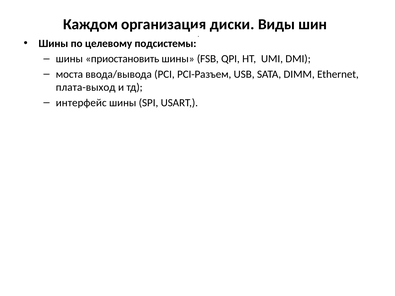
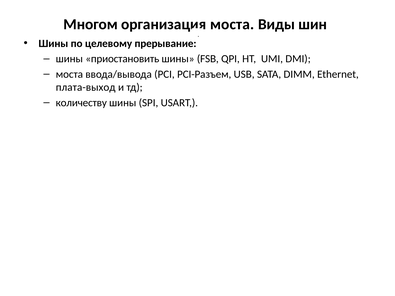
Каждом: Каждом -> Многом
организация диски: диски -> моста
подсистемы: подсистемы -> прерывание
интерфейс: интерфейс -> количеству
